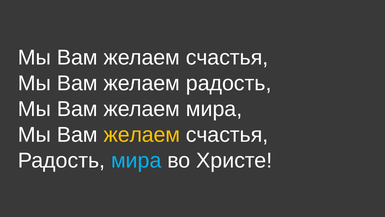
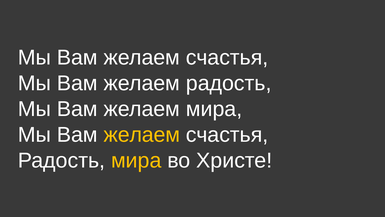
мира at (136, 160) colour: light blue -> yellow
